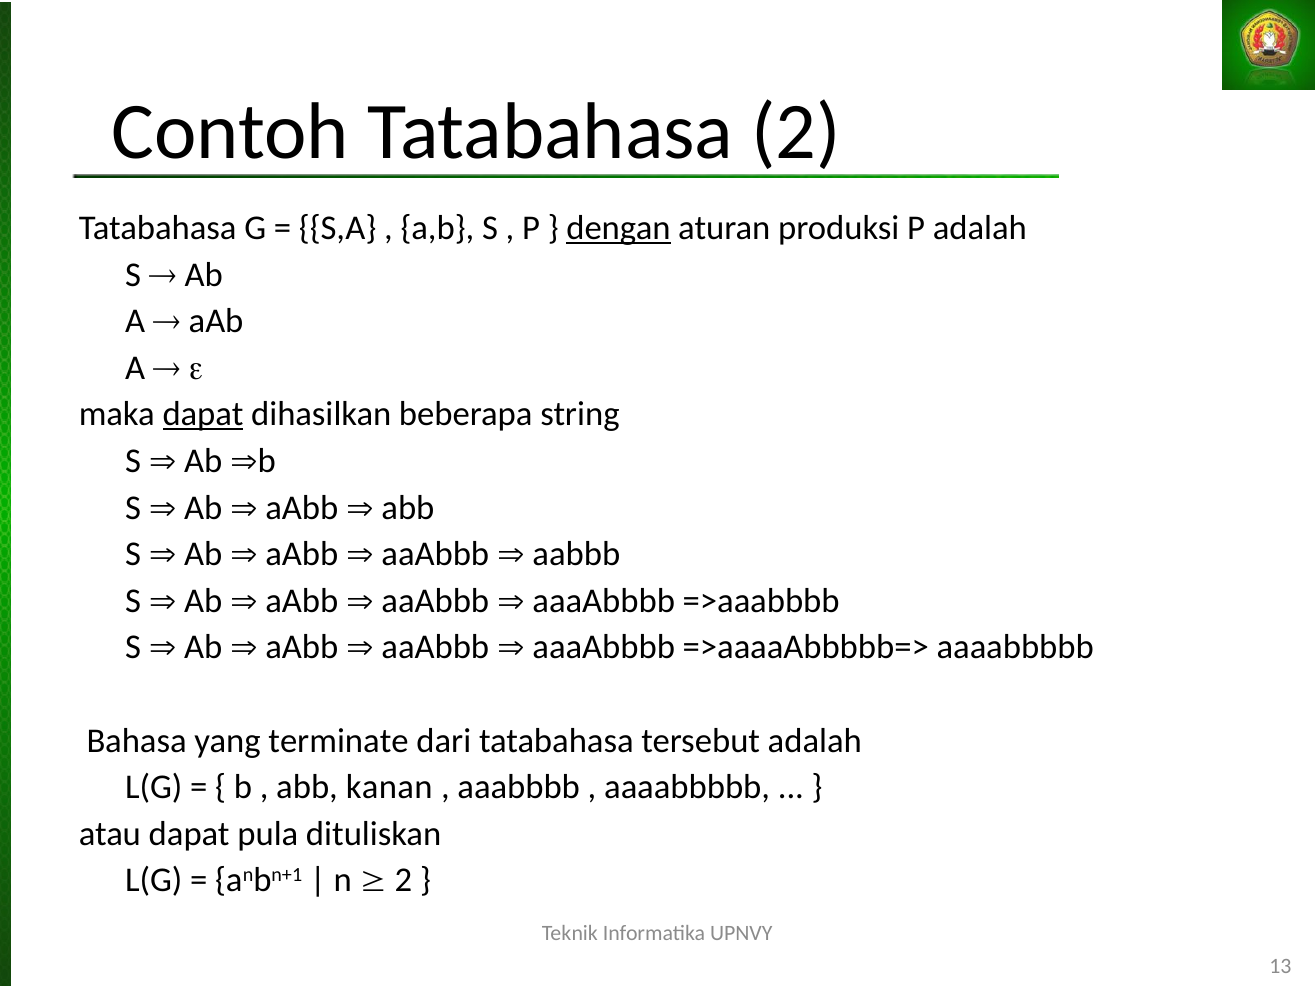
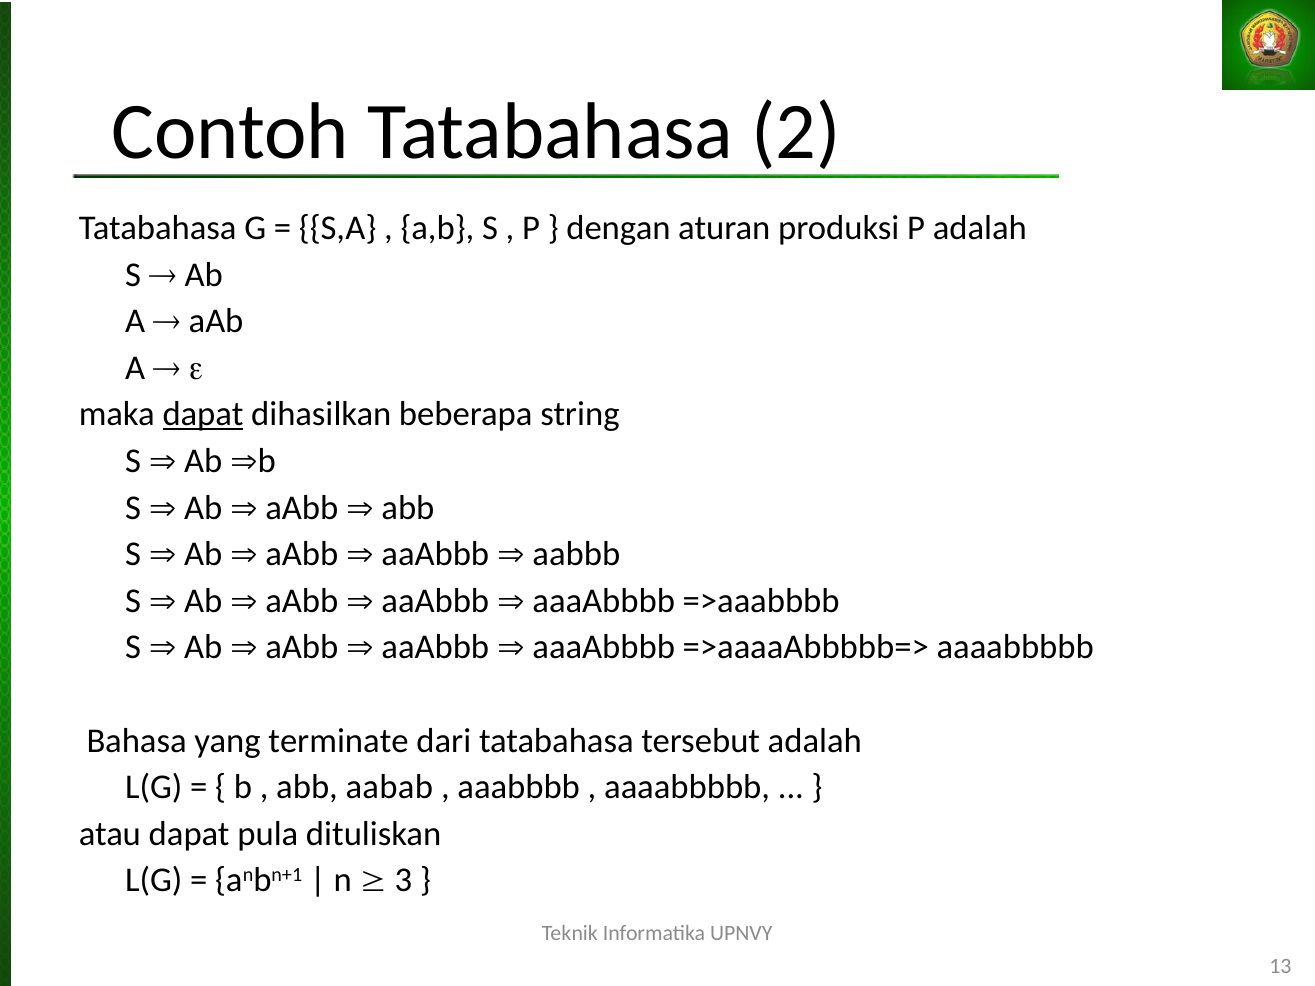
dengan underline: present -> none
kanan: kanan -> aabab
2 at (403, 881): 2 -> 3
